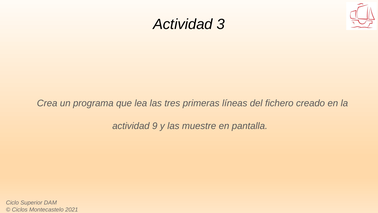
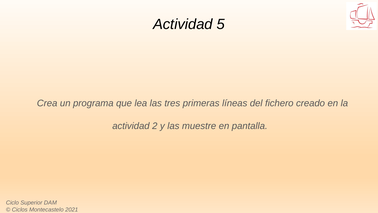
3: 3 -> 5
9: 9 -> 2
